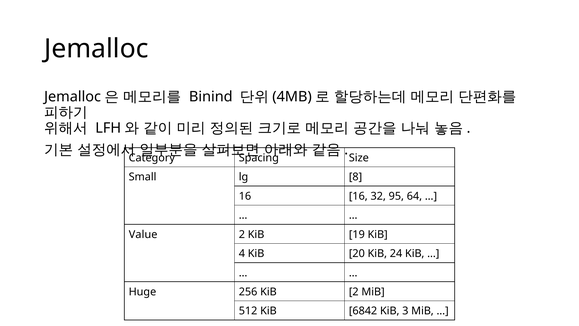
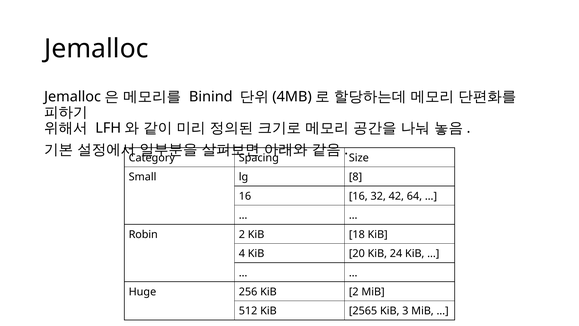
95: 95 -> 42
Value: Value -> Robin
19: 19 -> 18
6842: 6842 -> 2565
